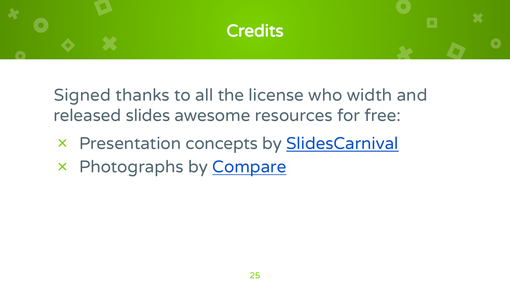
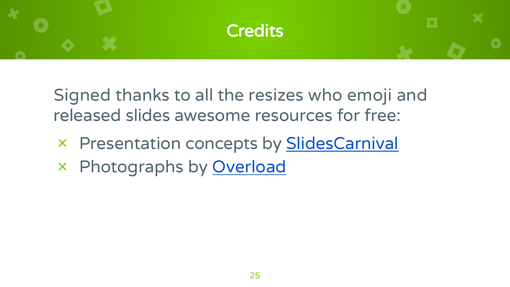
license: license -> resizes
width: width -> emoji
Compare: Compare -> Overload
